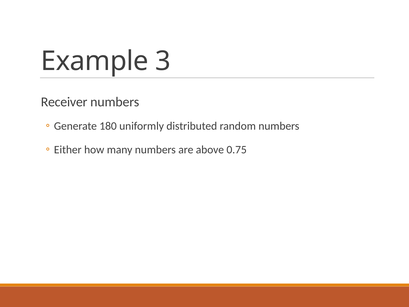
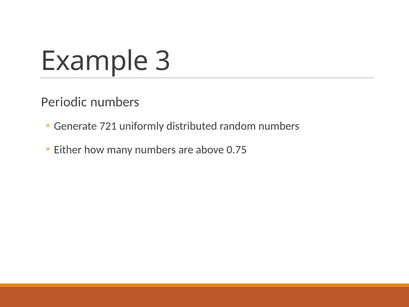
Receiver: Receiver -> Periodic
180: 180 -> 721
